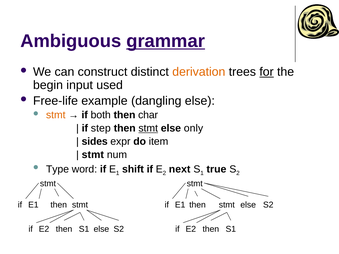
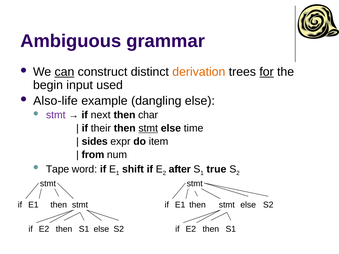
grammar underline: present -> none
can underline: none -> present
Free-life: Free-life -> Also-life
stmt at (56, 115) colour: orange -> purple
both: both -> next
step: step -> their
only: only -> time
stmt at (93, 155): stmt -> from
Type: Type -> Tape
next: next -> after
